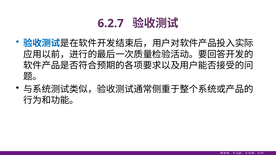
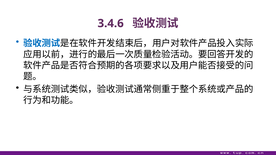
6.2.7: 6.2.7 -> 3.4.6
